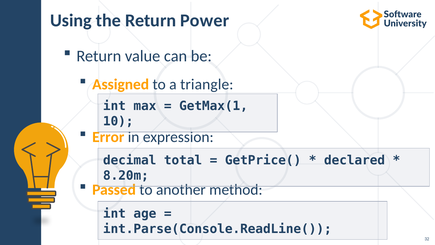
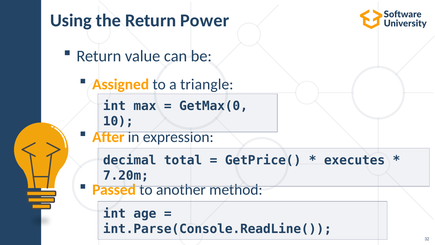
GetMax(1: GetMax(1 -> GetMax(0
Error: Error -> After
declared: declared -> executes
8.20m: 8.20m -> 7.20m
